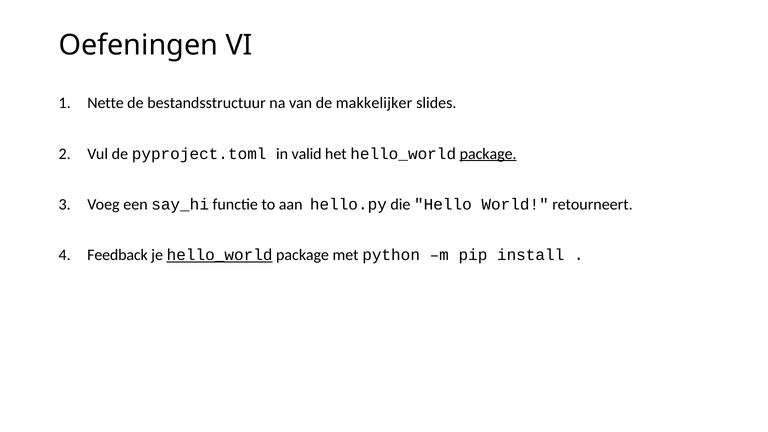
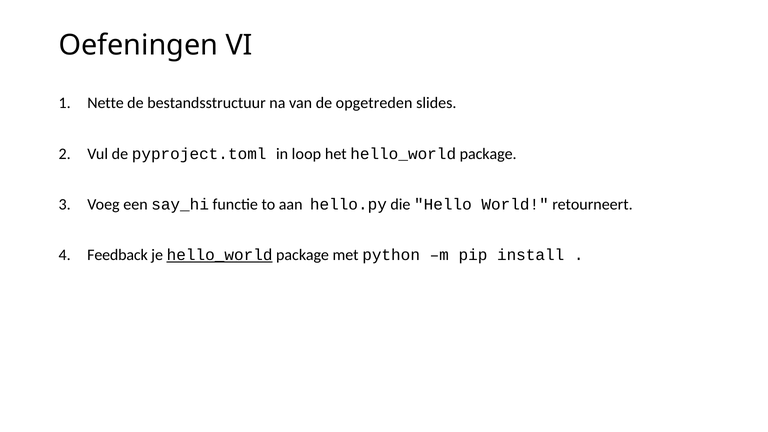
makkelijker: makkelijker -> opgetreden
valid: valid -> loop
package at (488, 154) underline: present -> none
